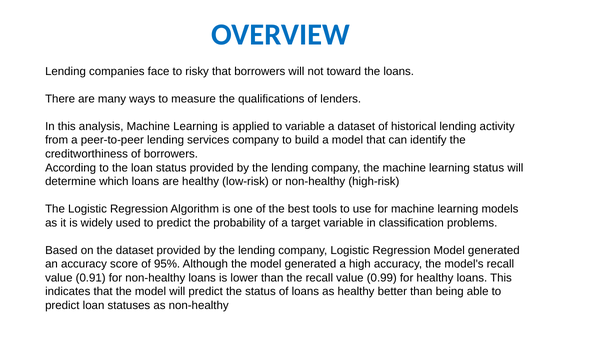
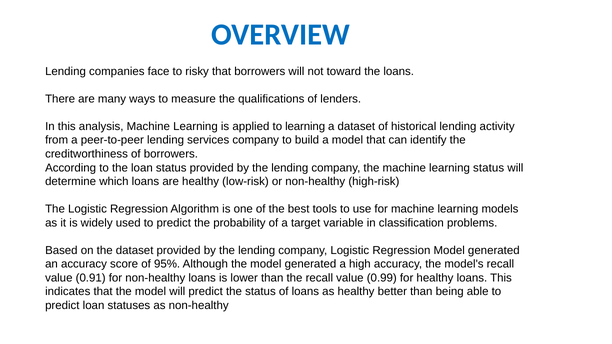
to variable: variable -> learning
